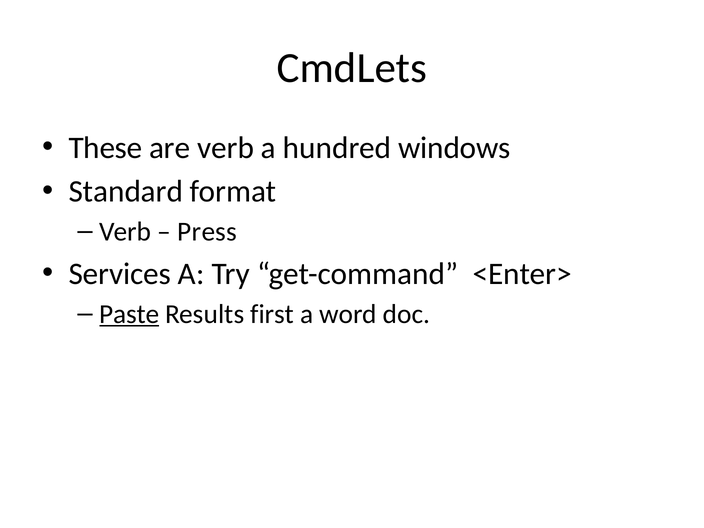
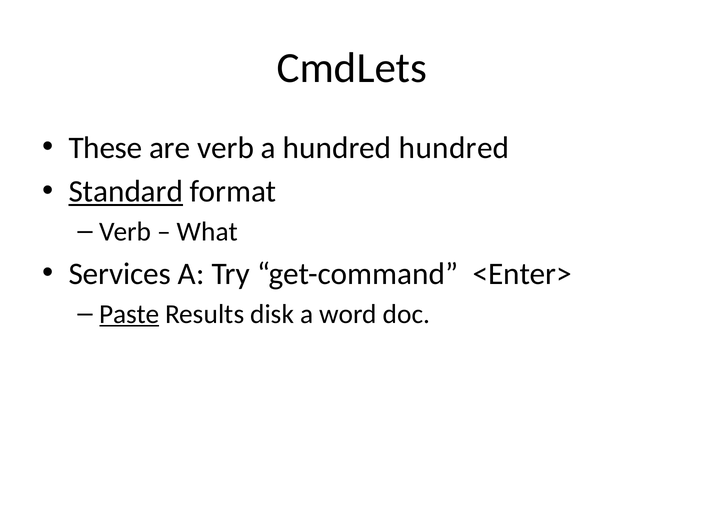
hundred windows: windows -> hundred
Standard underline: none -> present
Press: Press -> What
first: first -> disk
